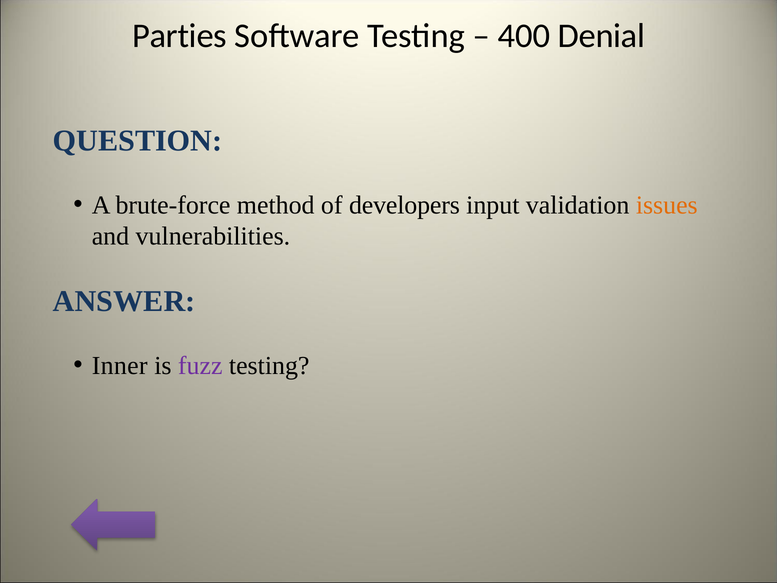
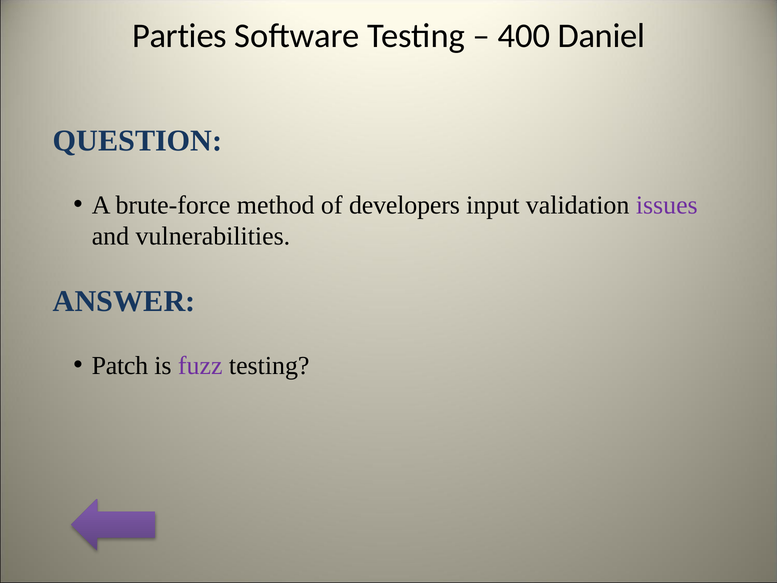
Denial: Denial -> Daniel
issues colour: orange -> purple
Inner: Inner -> Patch
